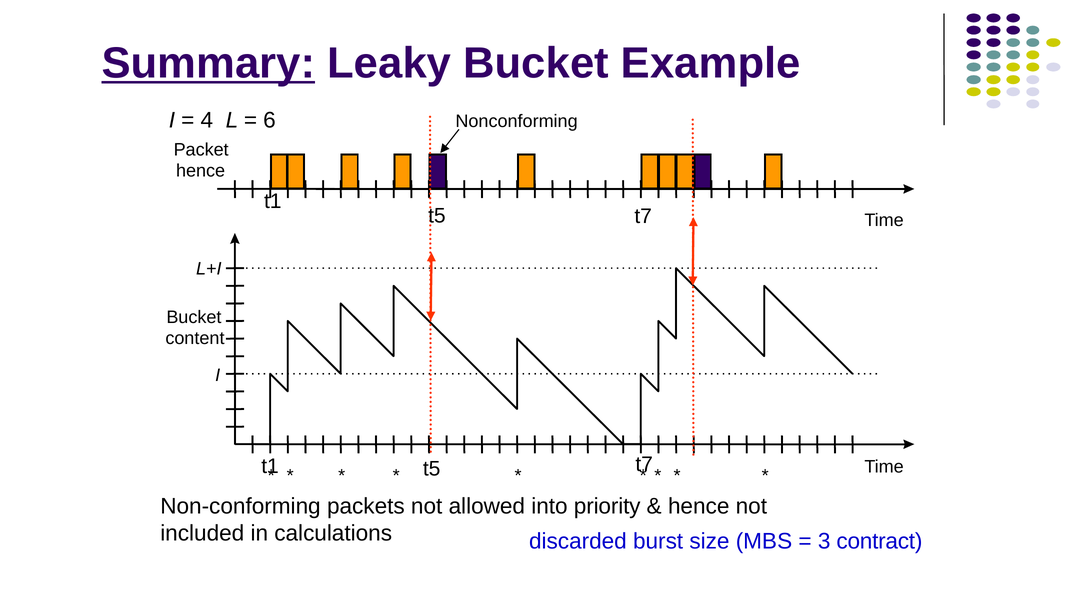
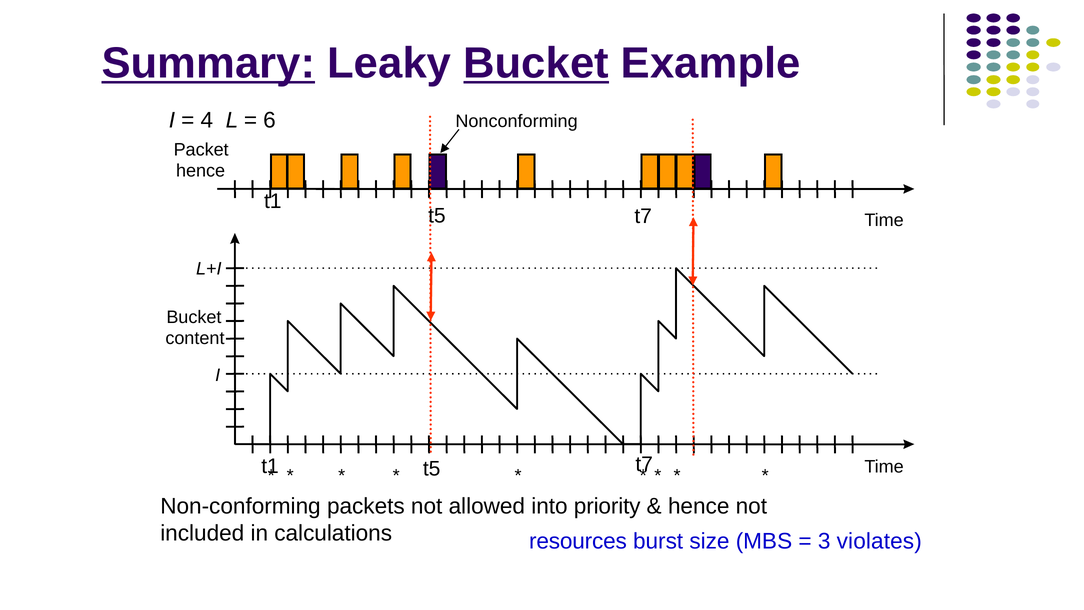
Bucket at (536, 63) underline: none -> present
discarded: discarded -> resources
contract: contract -> violates
